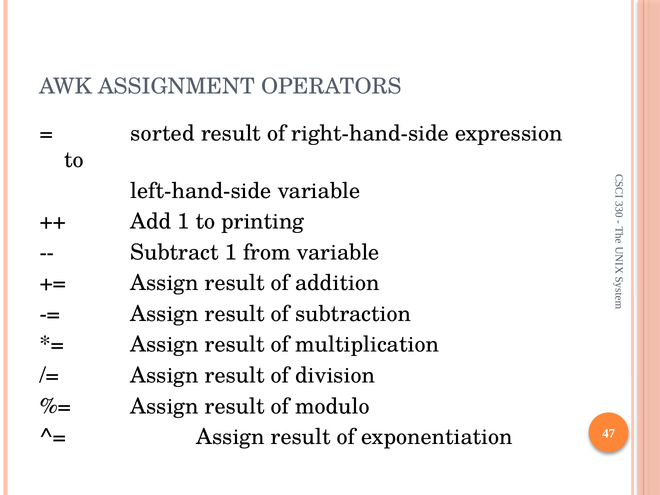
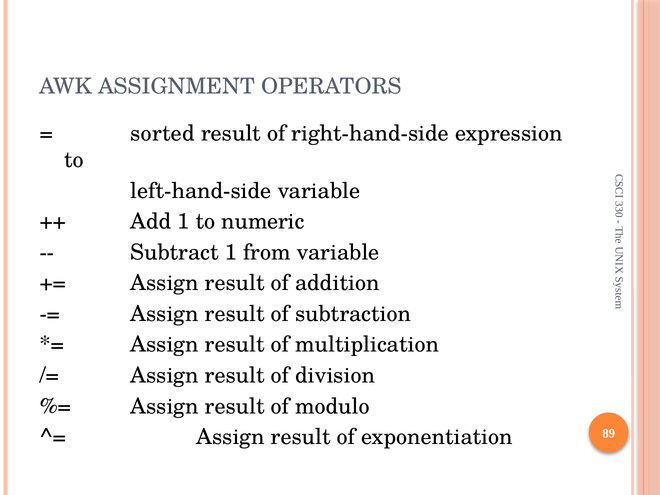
printing: printing -> numeric
47: 47 -> 89
